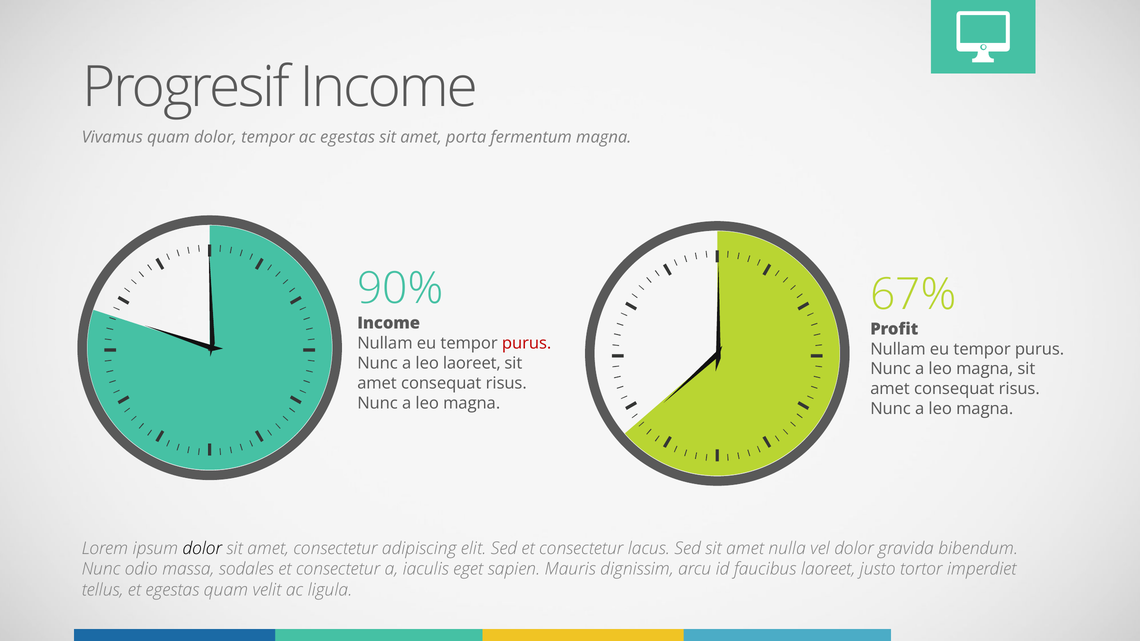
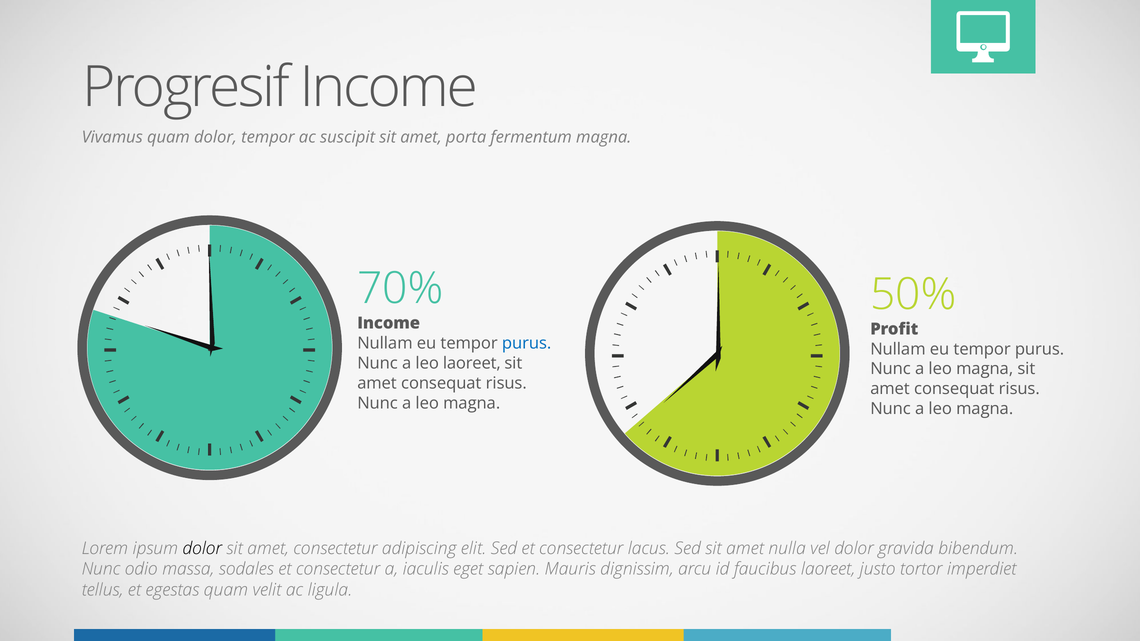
ac egestas: egestas -> suscipit
90%: 90% -> 70%
67%: 67% -> 50%
purus at (527, 343) colour: red -> blue
